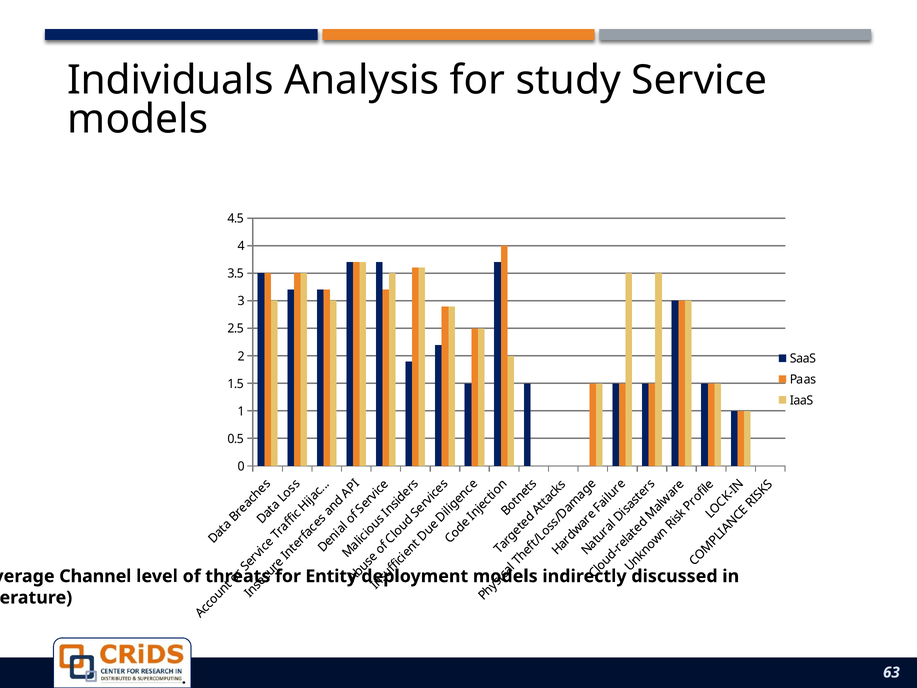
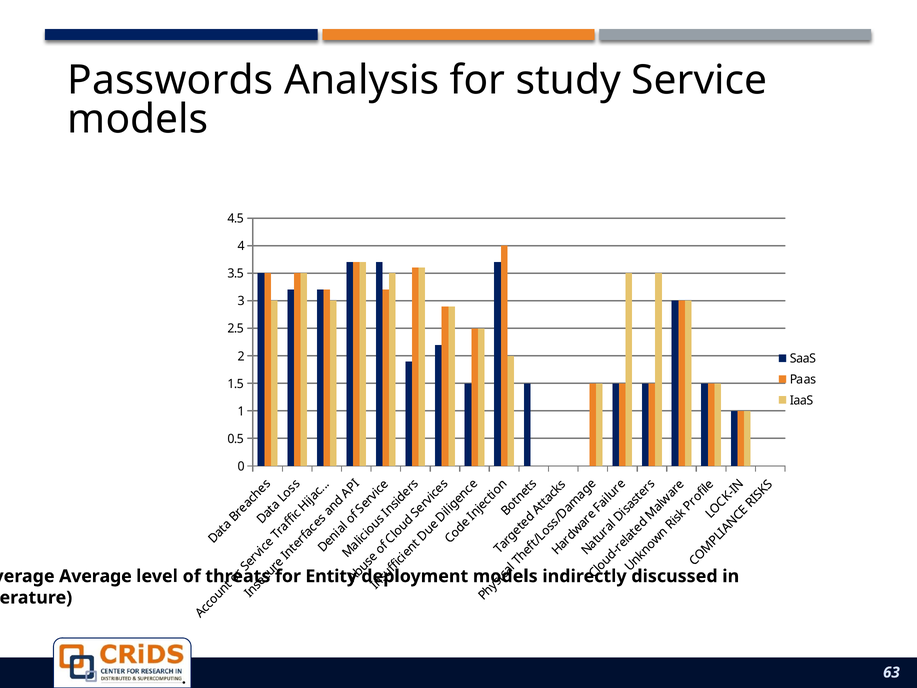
Individuals: Individuals -> Passwords
Channel at (95, 576): Channel -> Average
